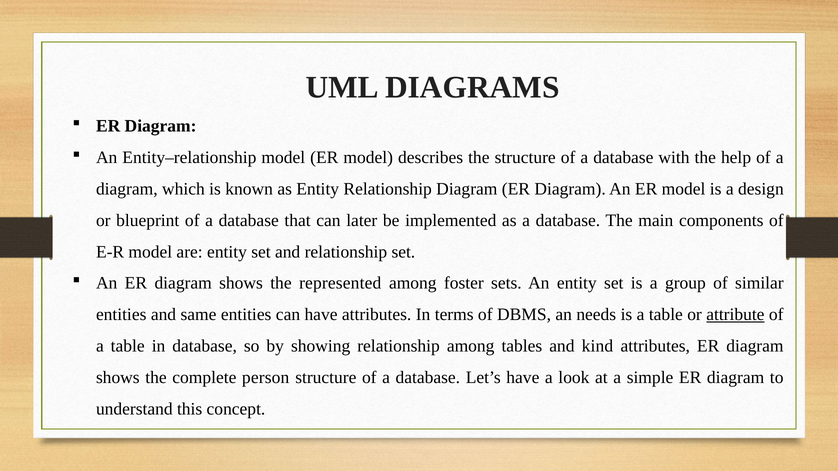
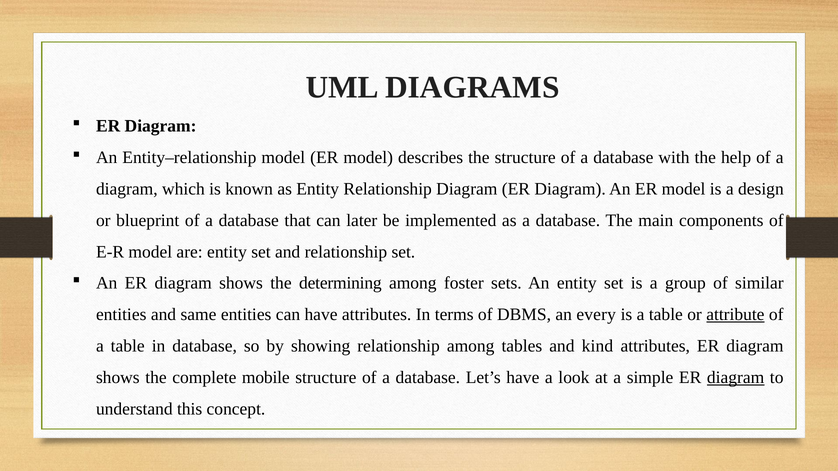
represented: represented -> determining
needs: needs -> every
person: person -> mobile
diagram at (736, 378) underline: none -> present
